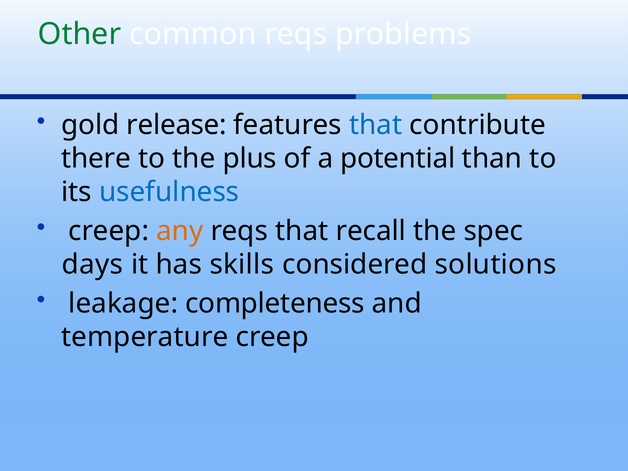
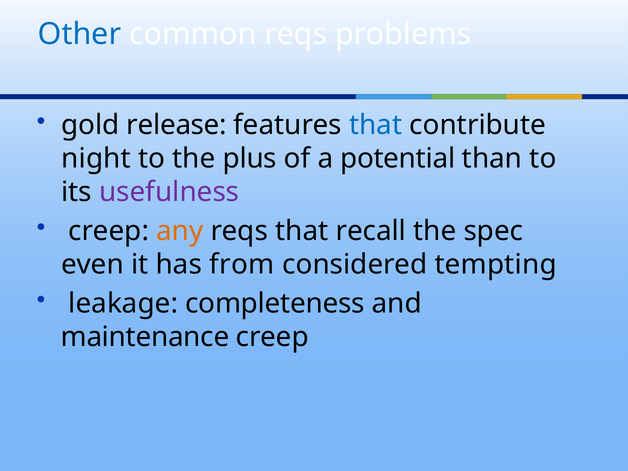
Other colour: green -> blue
there: there -> night
usefulness colour: blue -> purple
days: days -> even
skills: skills -> from
solutions: solutions -> tempting
temperature: temperature -> maintenance
